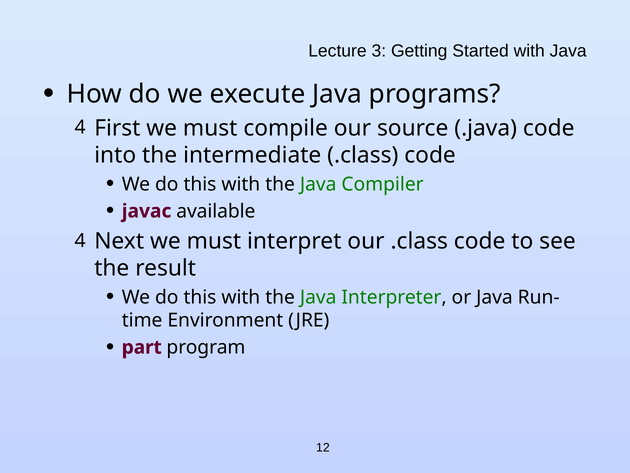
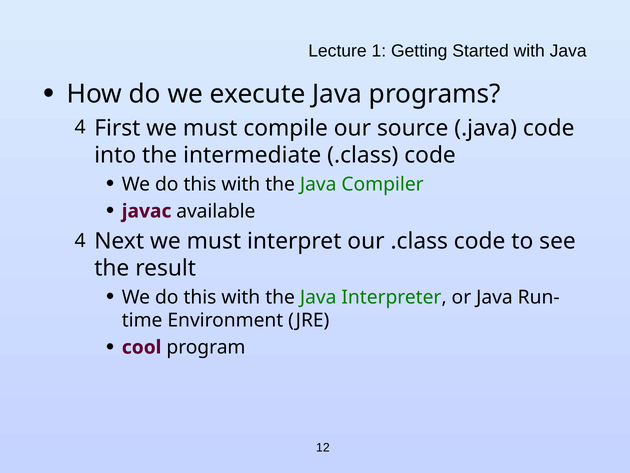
3: 3 -> 1
part: part -> cool
